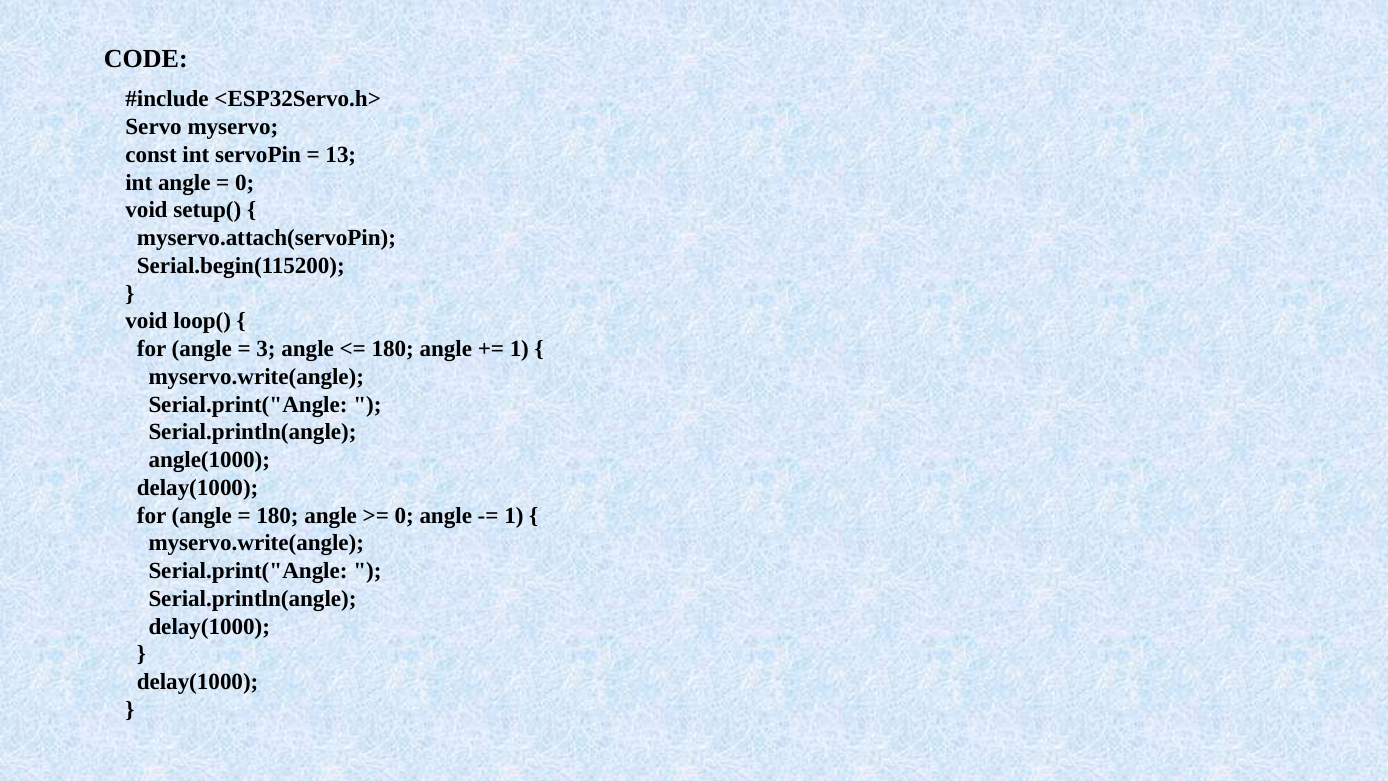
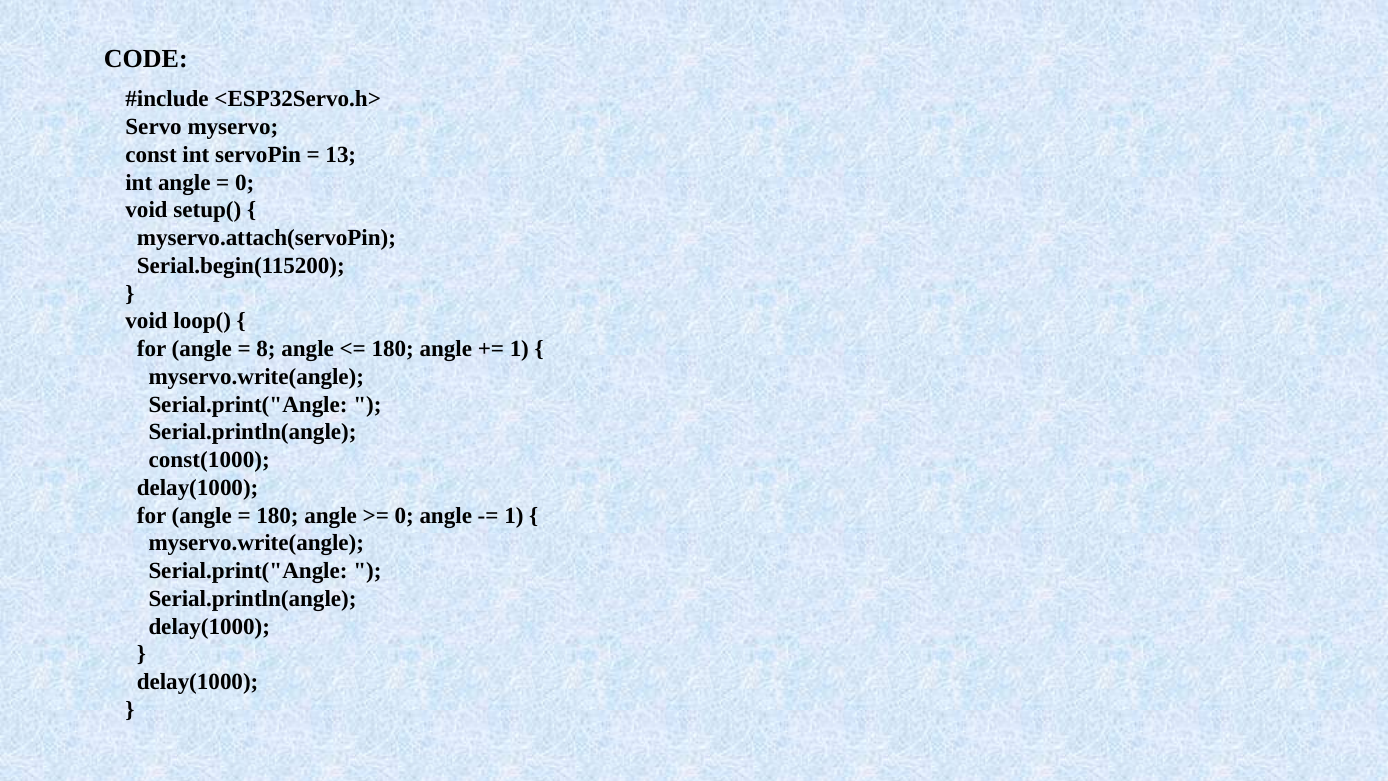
3: 3 -> 8
angle(1000: angle(1000 -> const(1000
